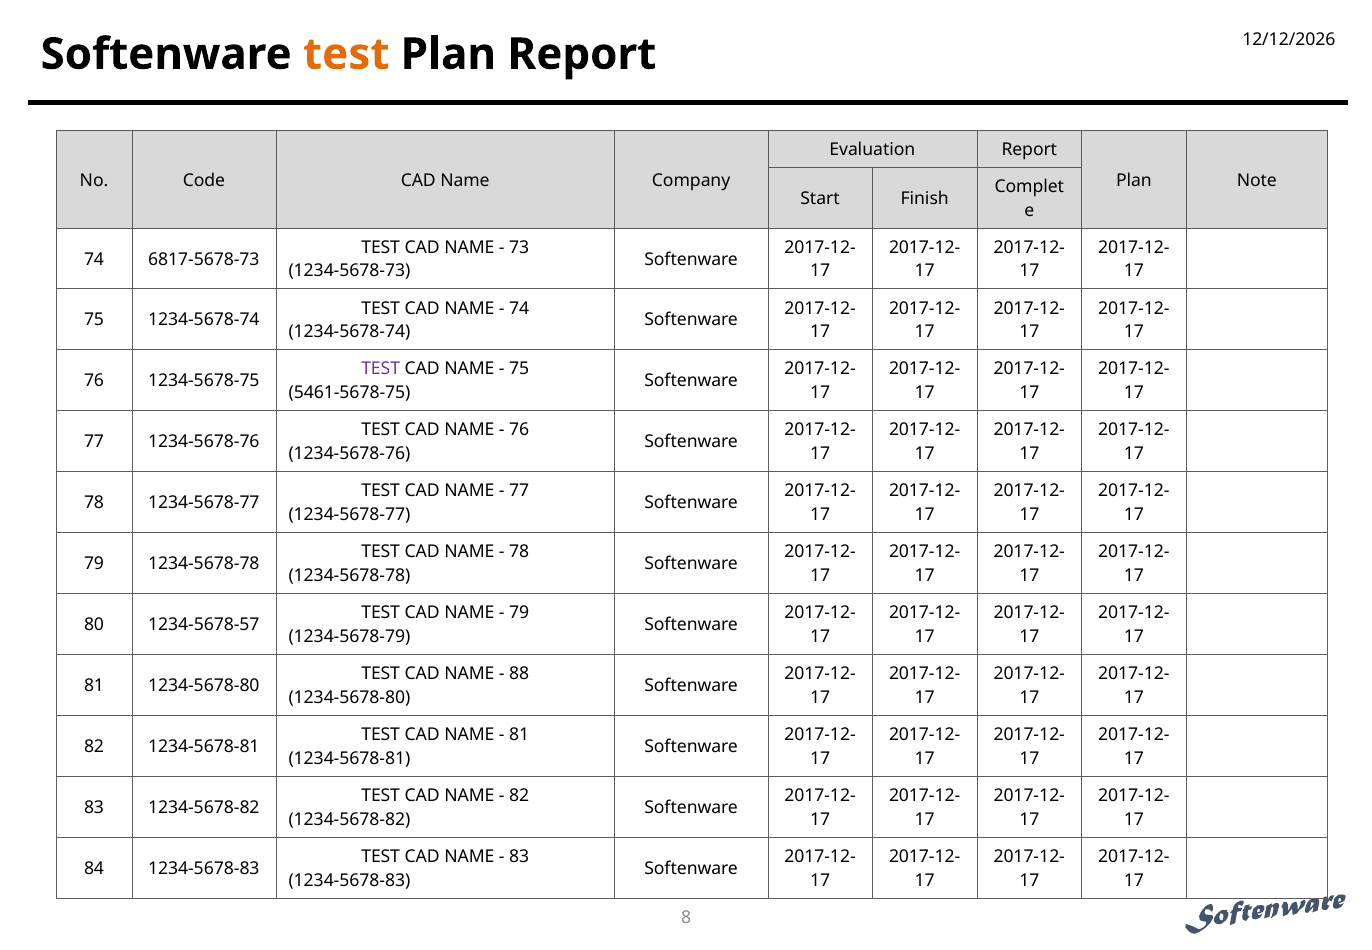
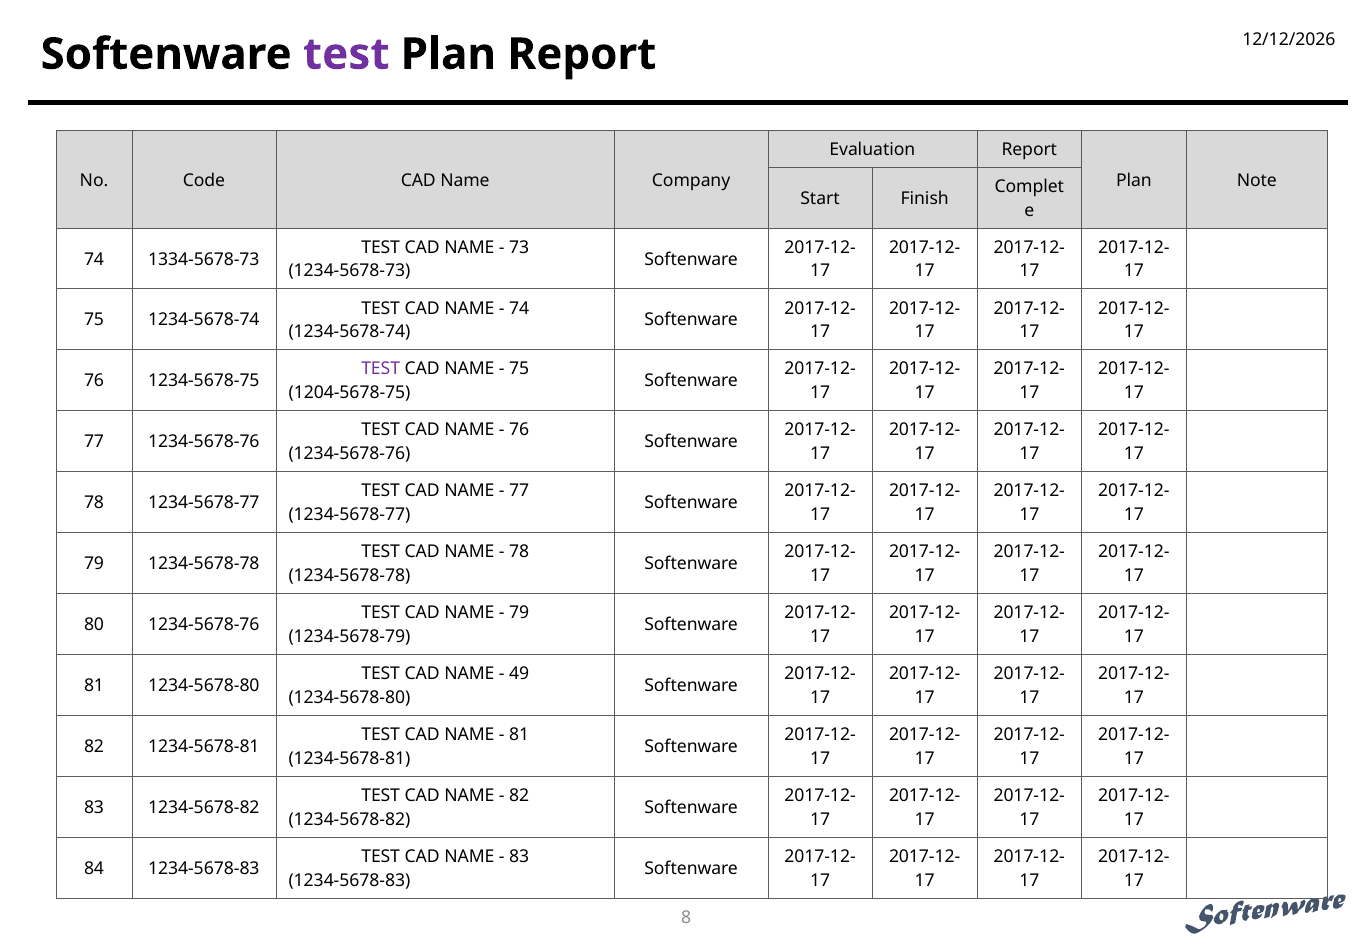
test at (346, 54) colour: orange -> purple
6817-5678-73: 6817-5678-73 -> 1334-5678-73
5461-5678-75: 5461-5678-75 -> 1204-5678-75
80 1234-5678-57: 1234-5678-57 -> 1234-5678-76
88: 88 -> 49
